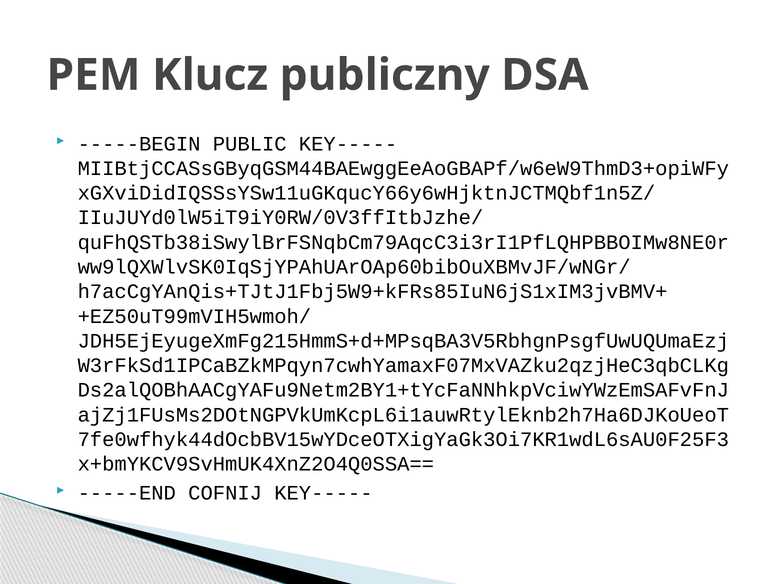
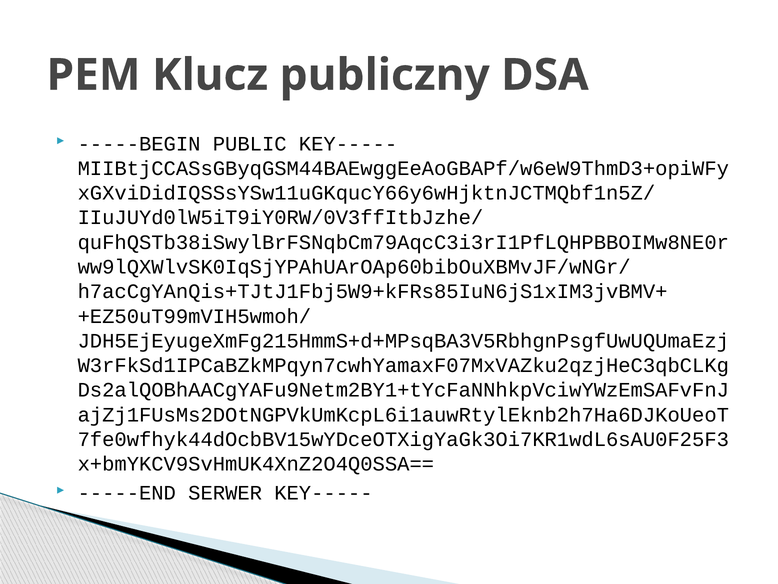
COFNIJ: COFNIJ -> SERWER
